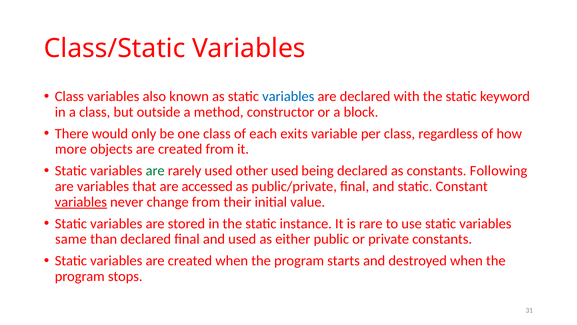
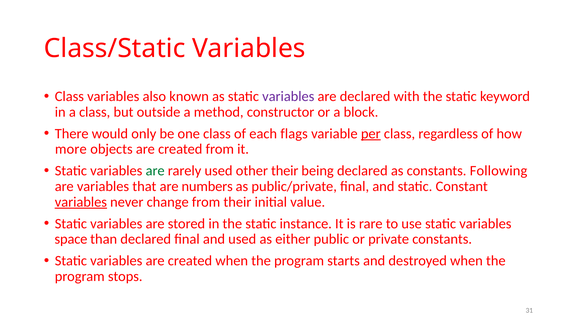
variables at (288, 96) colour: blue -> purple
exits: exits -> flags
per underline: none -> present
other used: used -> their
accessed: accessed -> numbers
same: same -> space
